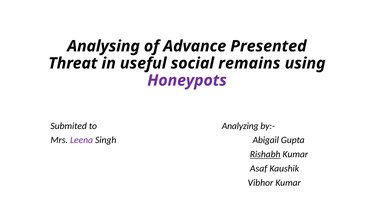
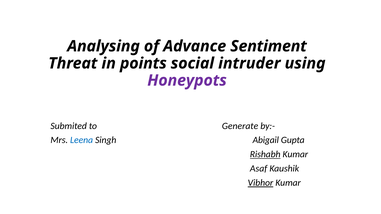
Presented: Presented -> Sentiment
useful: useful -> points
remains: remains -> intruder
Analyzing: Analyzing -> Generate
Leena colour: purple -> blue
Vibhor underline: none -> present
